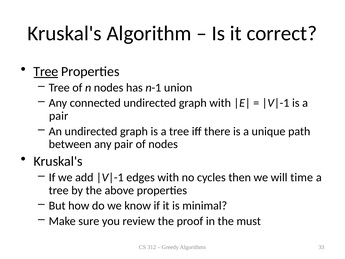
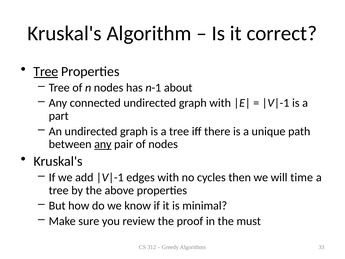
union: union -> about
pair at (59, 116): pair -> part
any at (103, 144) underline: none -> present
